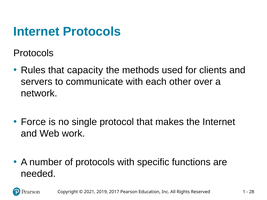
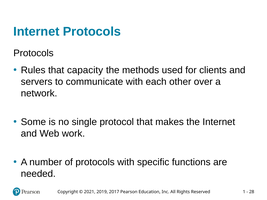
Force: Force -> Some
